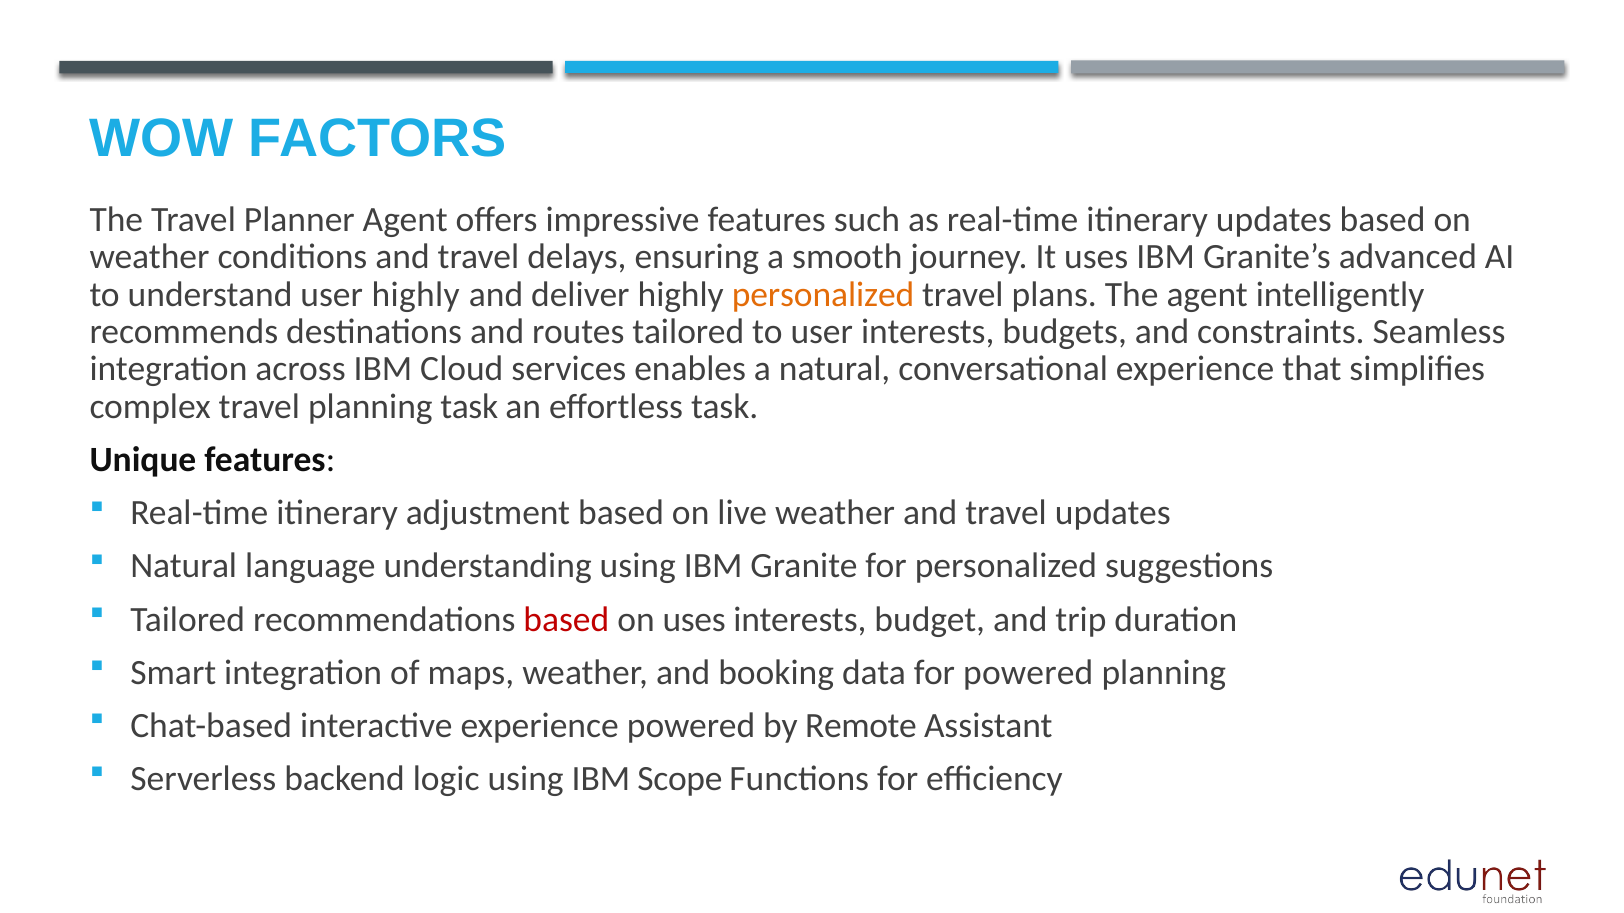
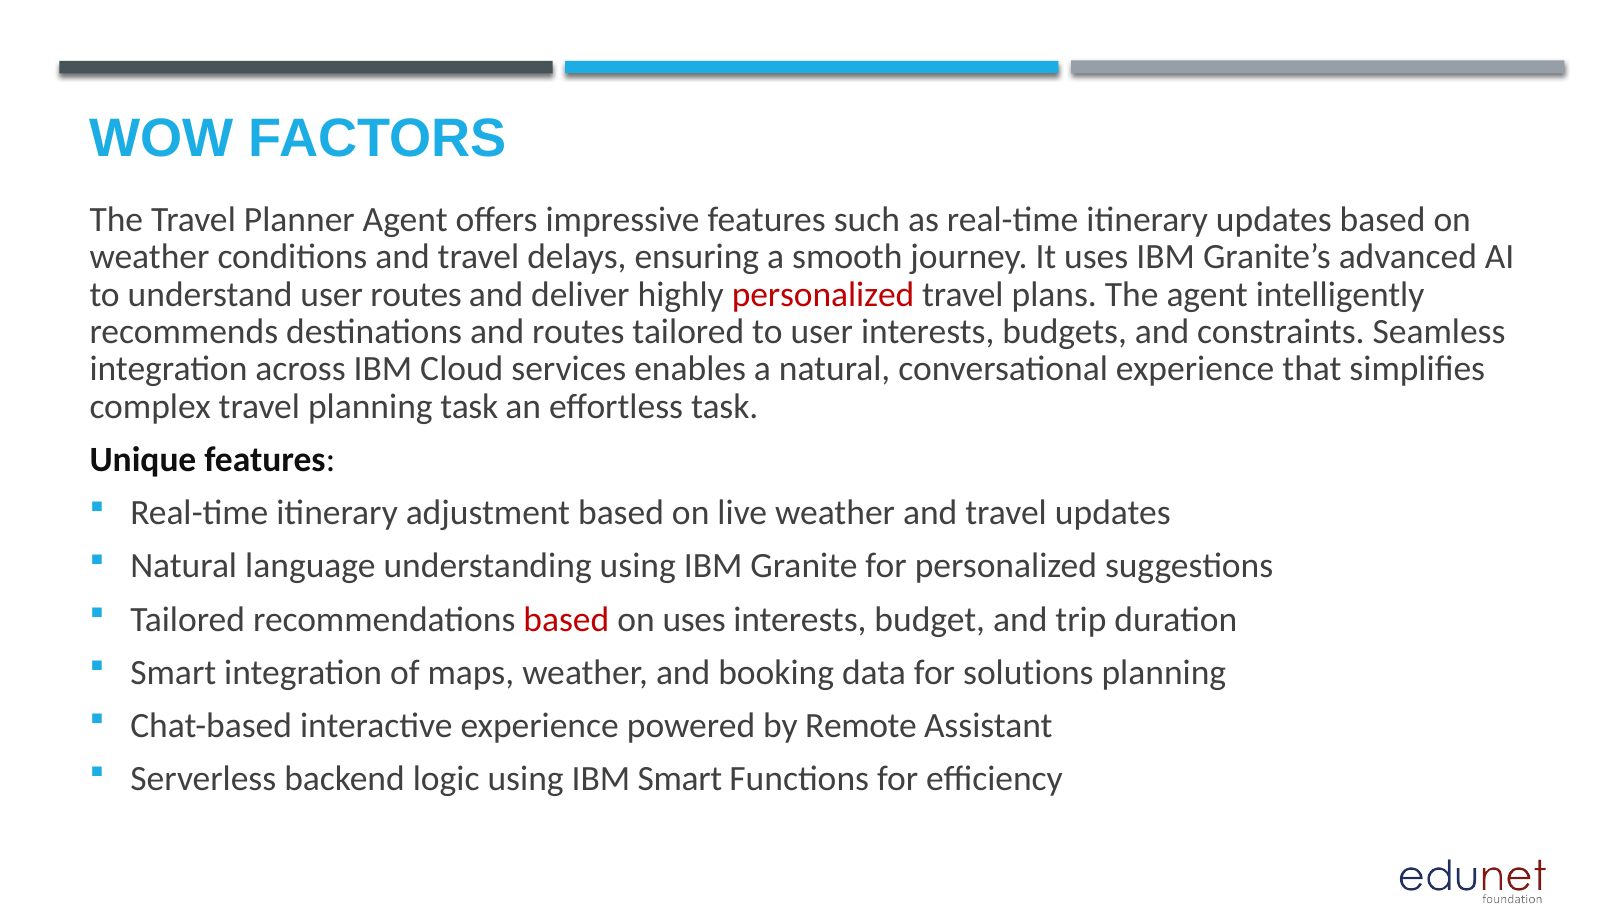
user highly: highly -> routes
personalized at (823, 294) colour: orange -> red
for powered: powered -> solutions
IBM Scope: Scope -> Smart
